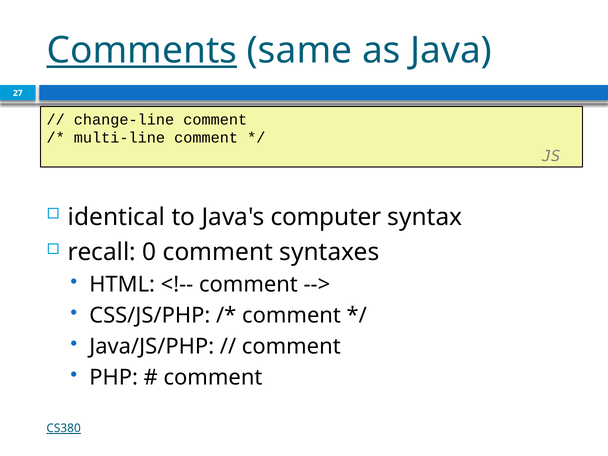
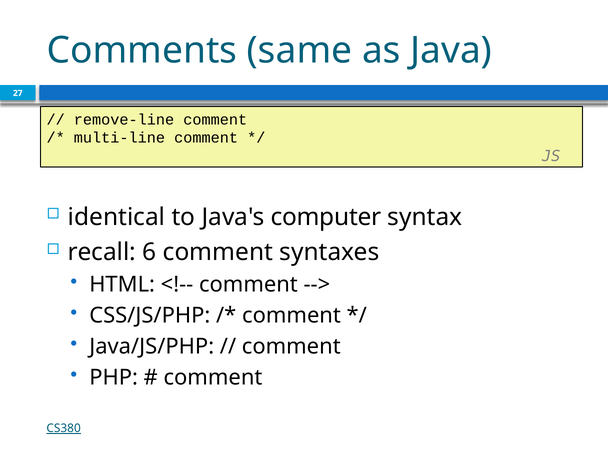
Comments underline: present -> none
change-line: change-line -> remove-line
0: 0 -> 6
